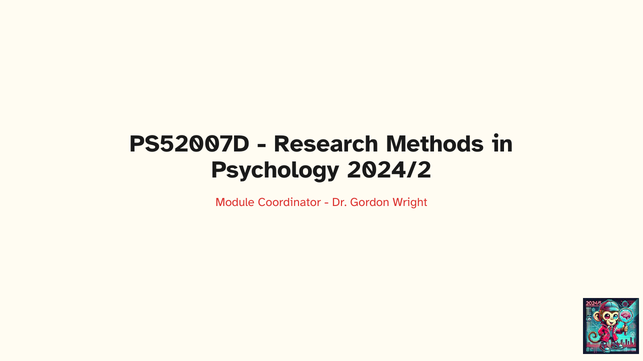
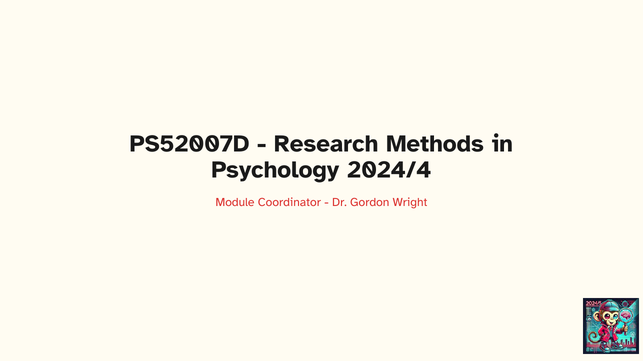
2024/2: 2024/2 -> 2024/4
